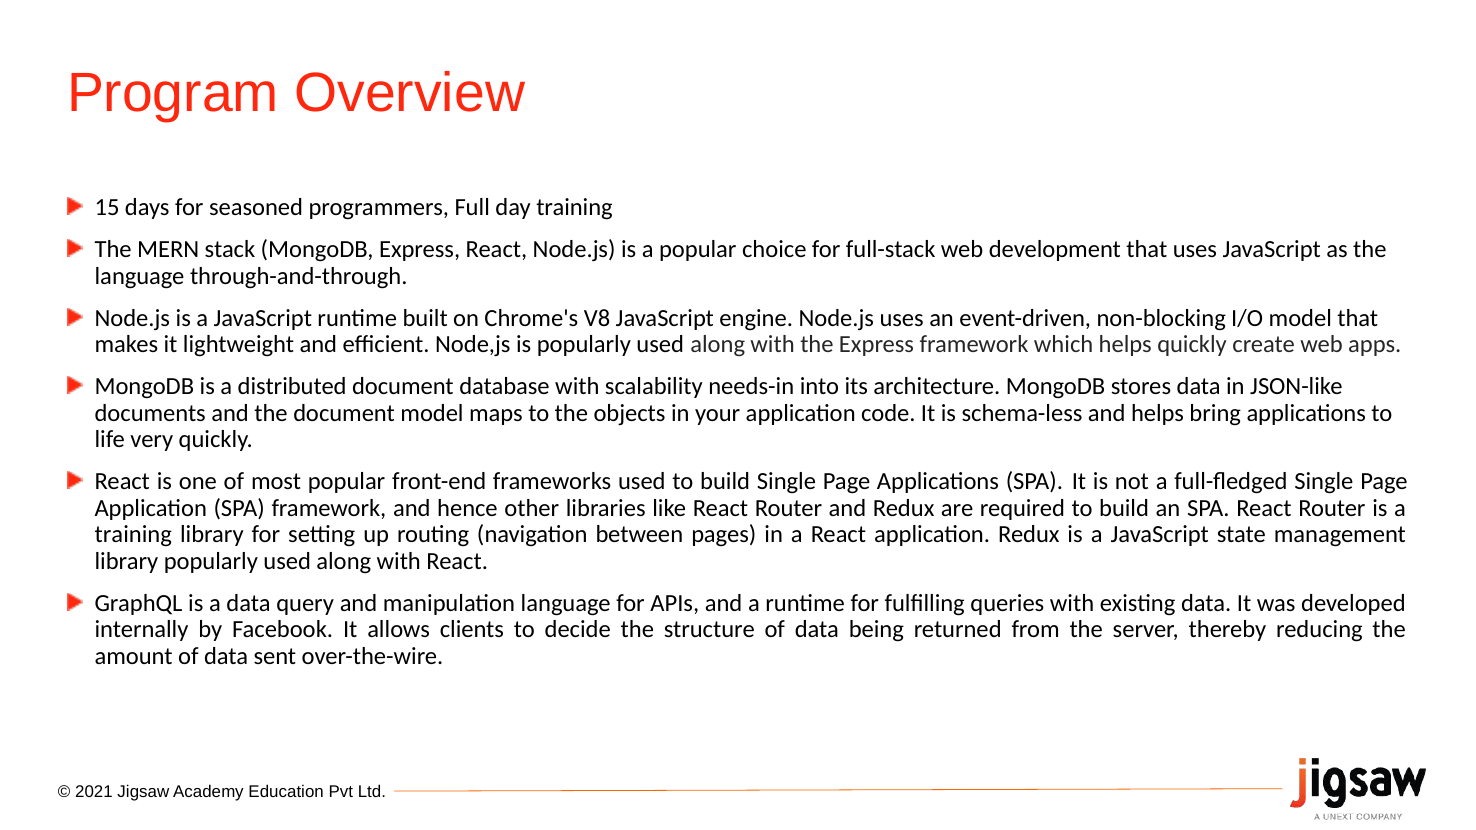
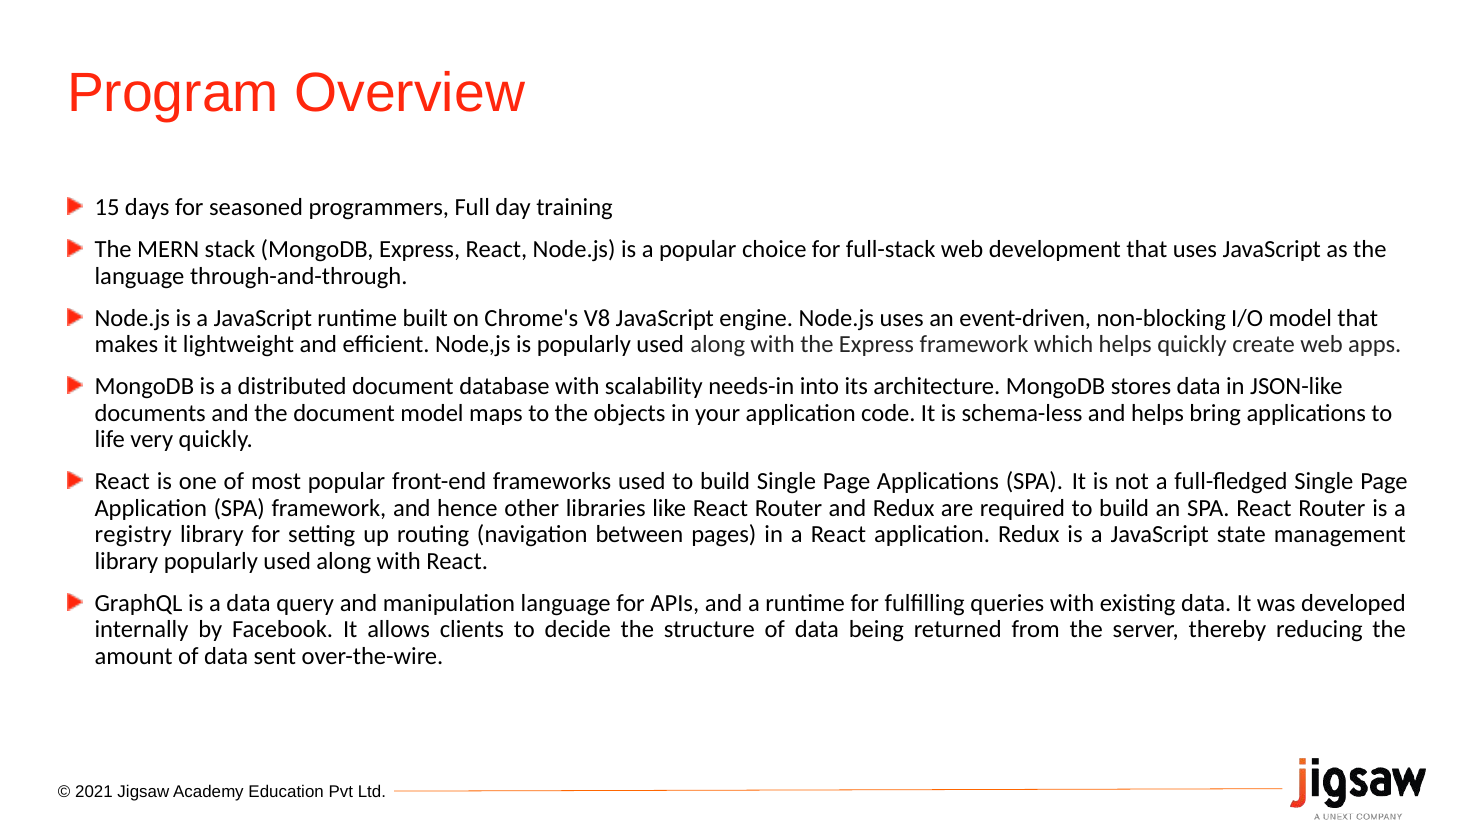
training at (133, 535): training -> registry
